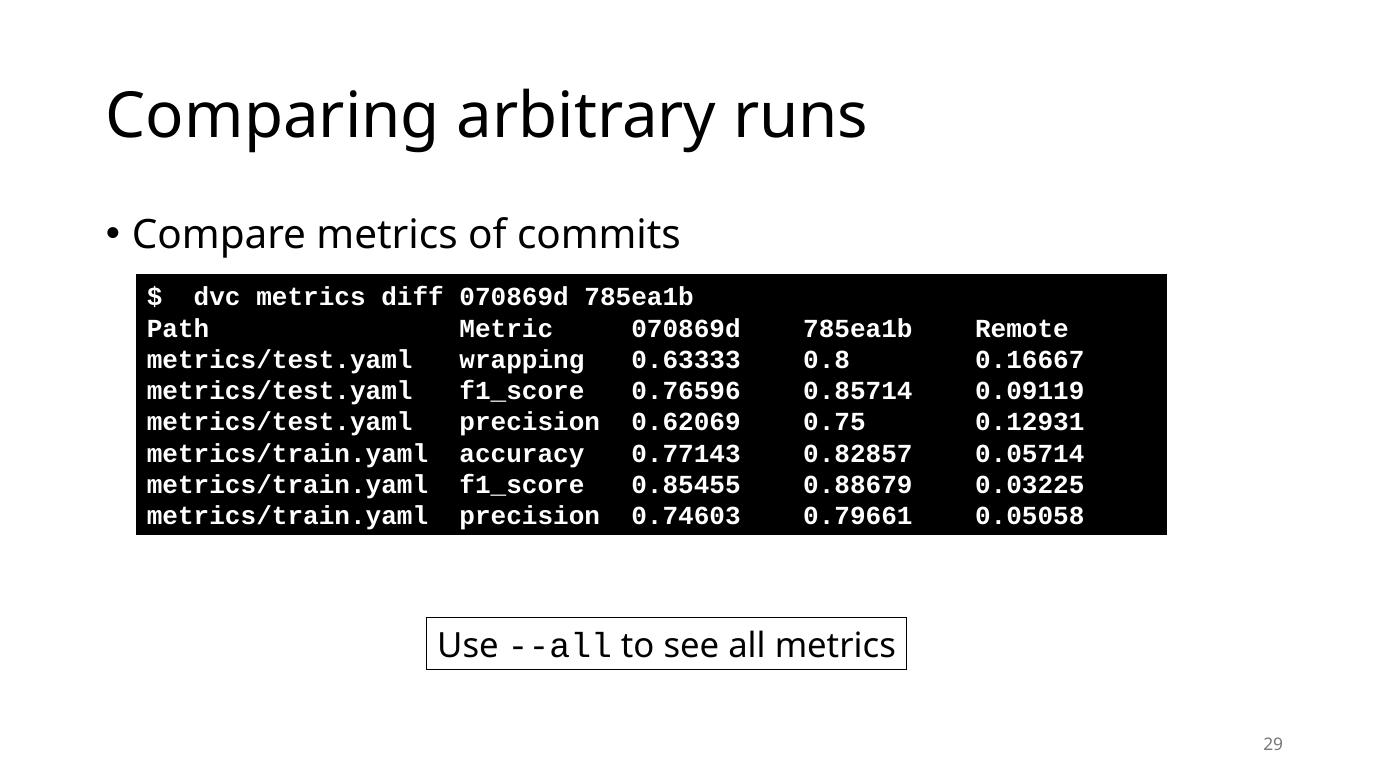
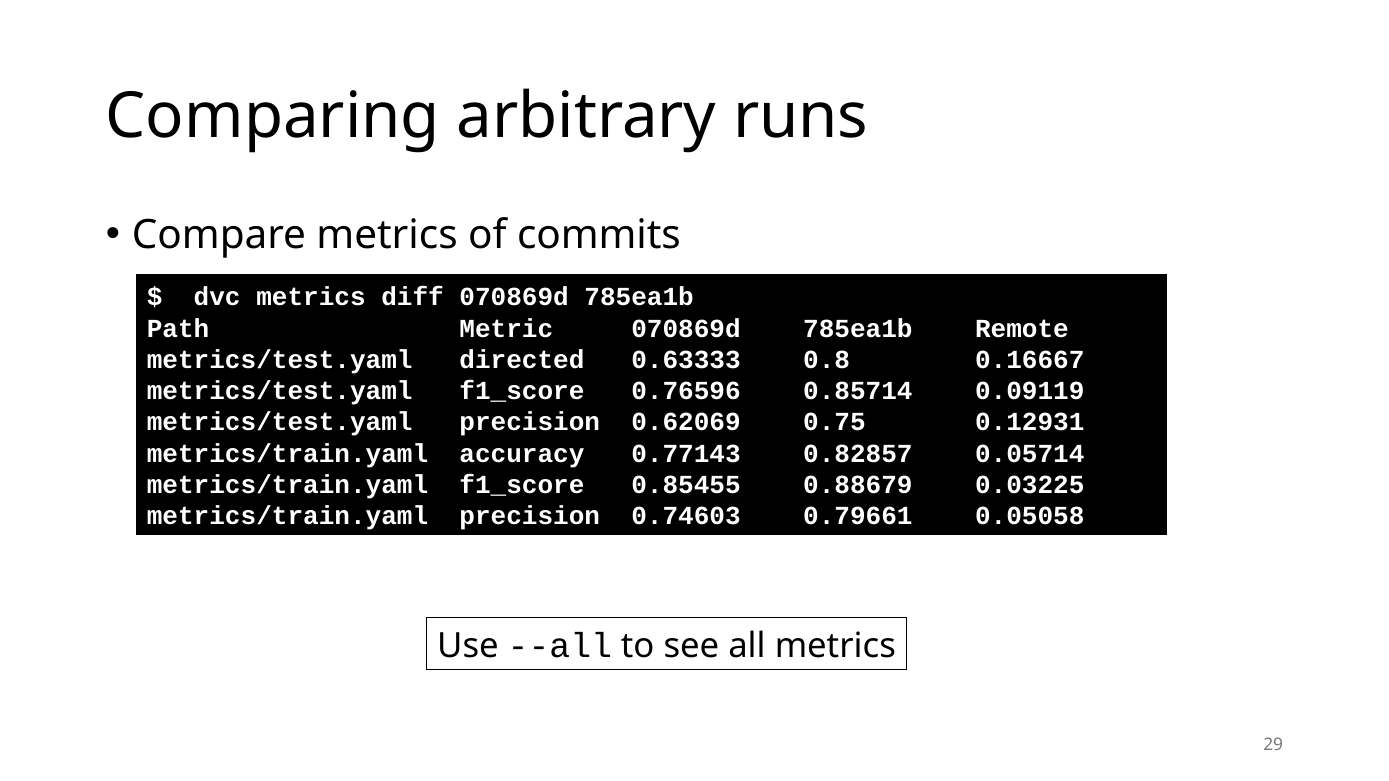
wrapping: wrapping -> directed
